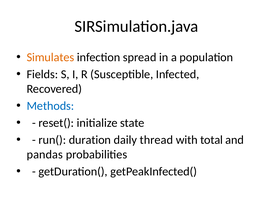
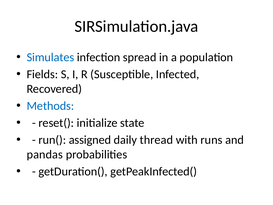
Simulates colour: orange -> blue
duration: duration -> assigned
total: total -> runs
